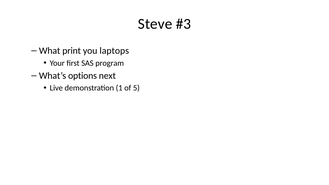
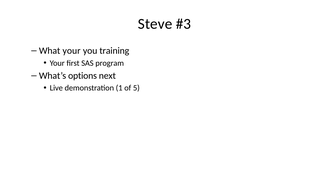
What print: print -> your
laptops: laptops -> training
